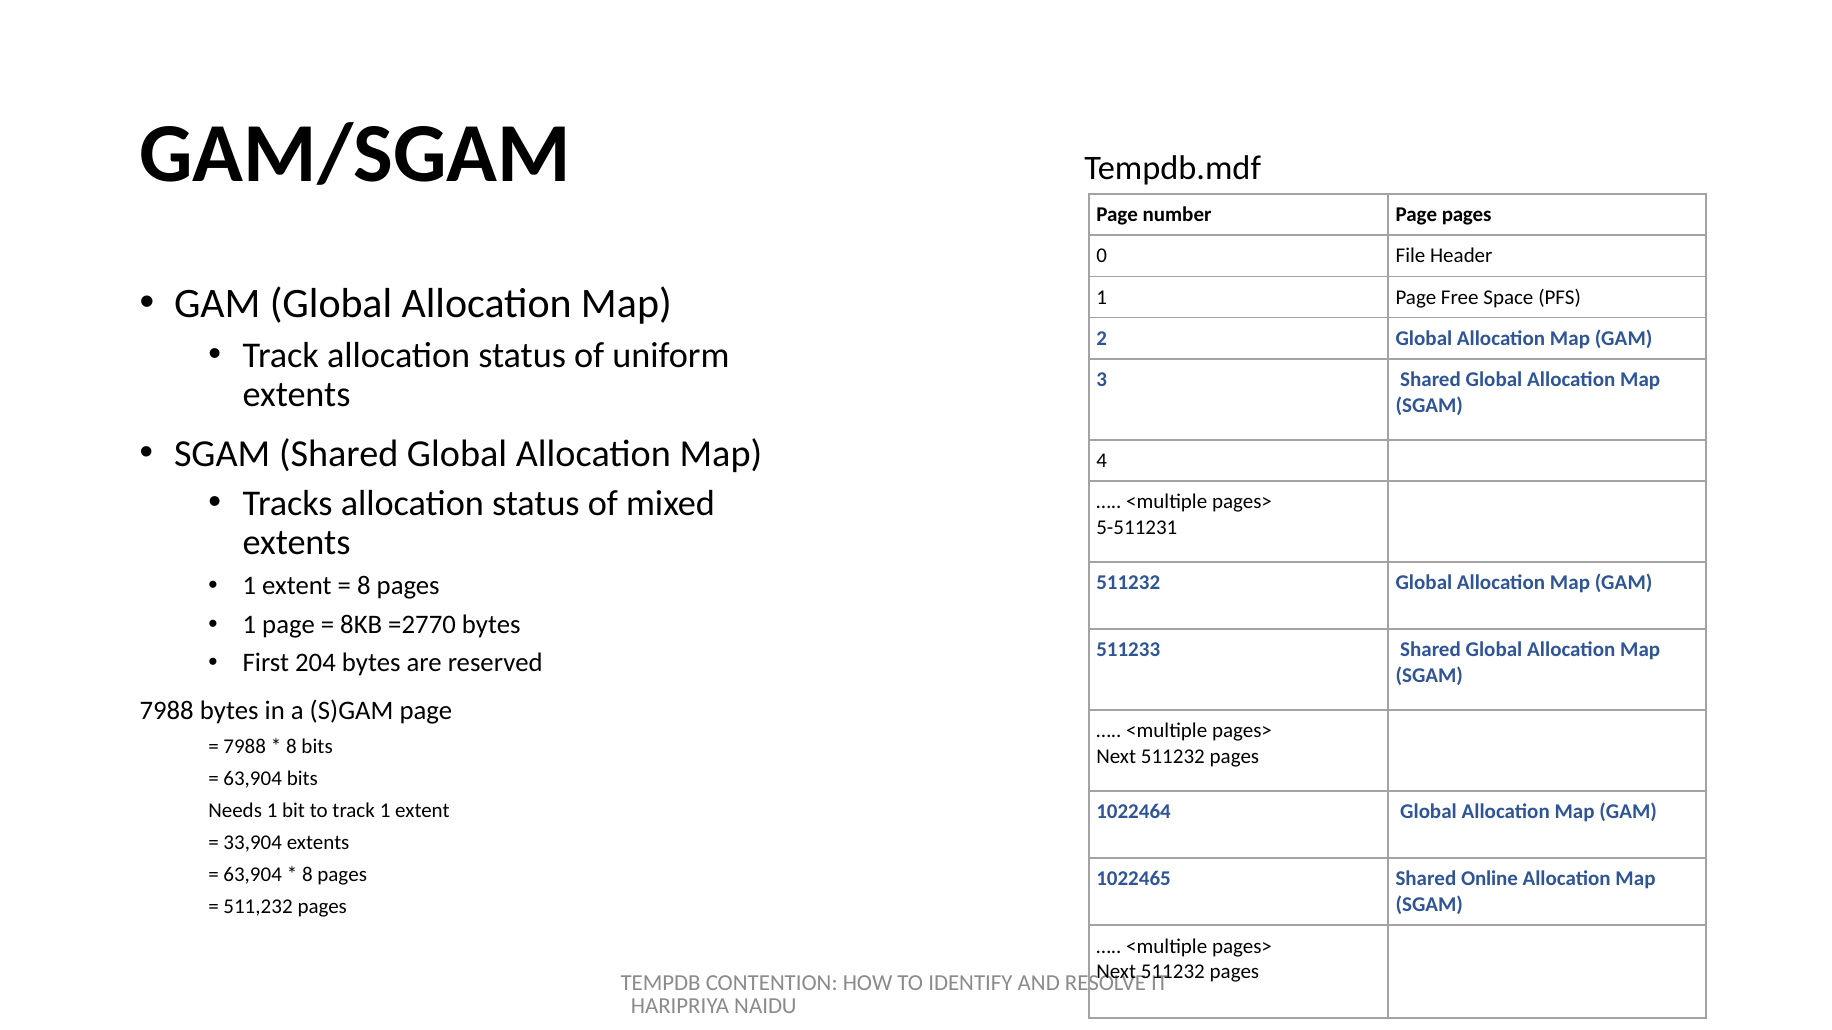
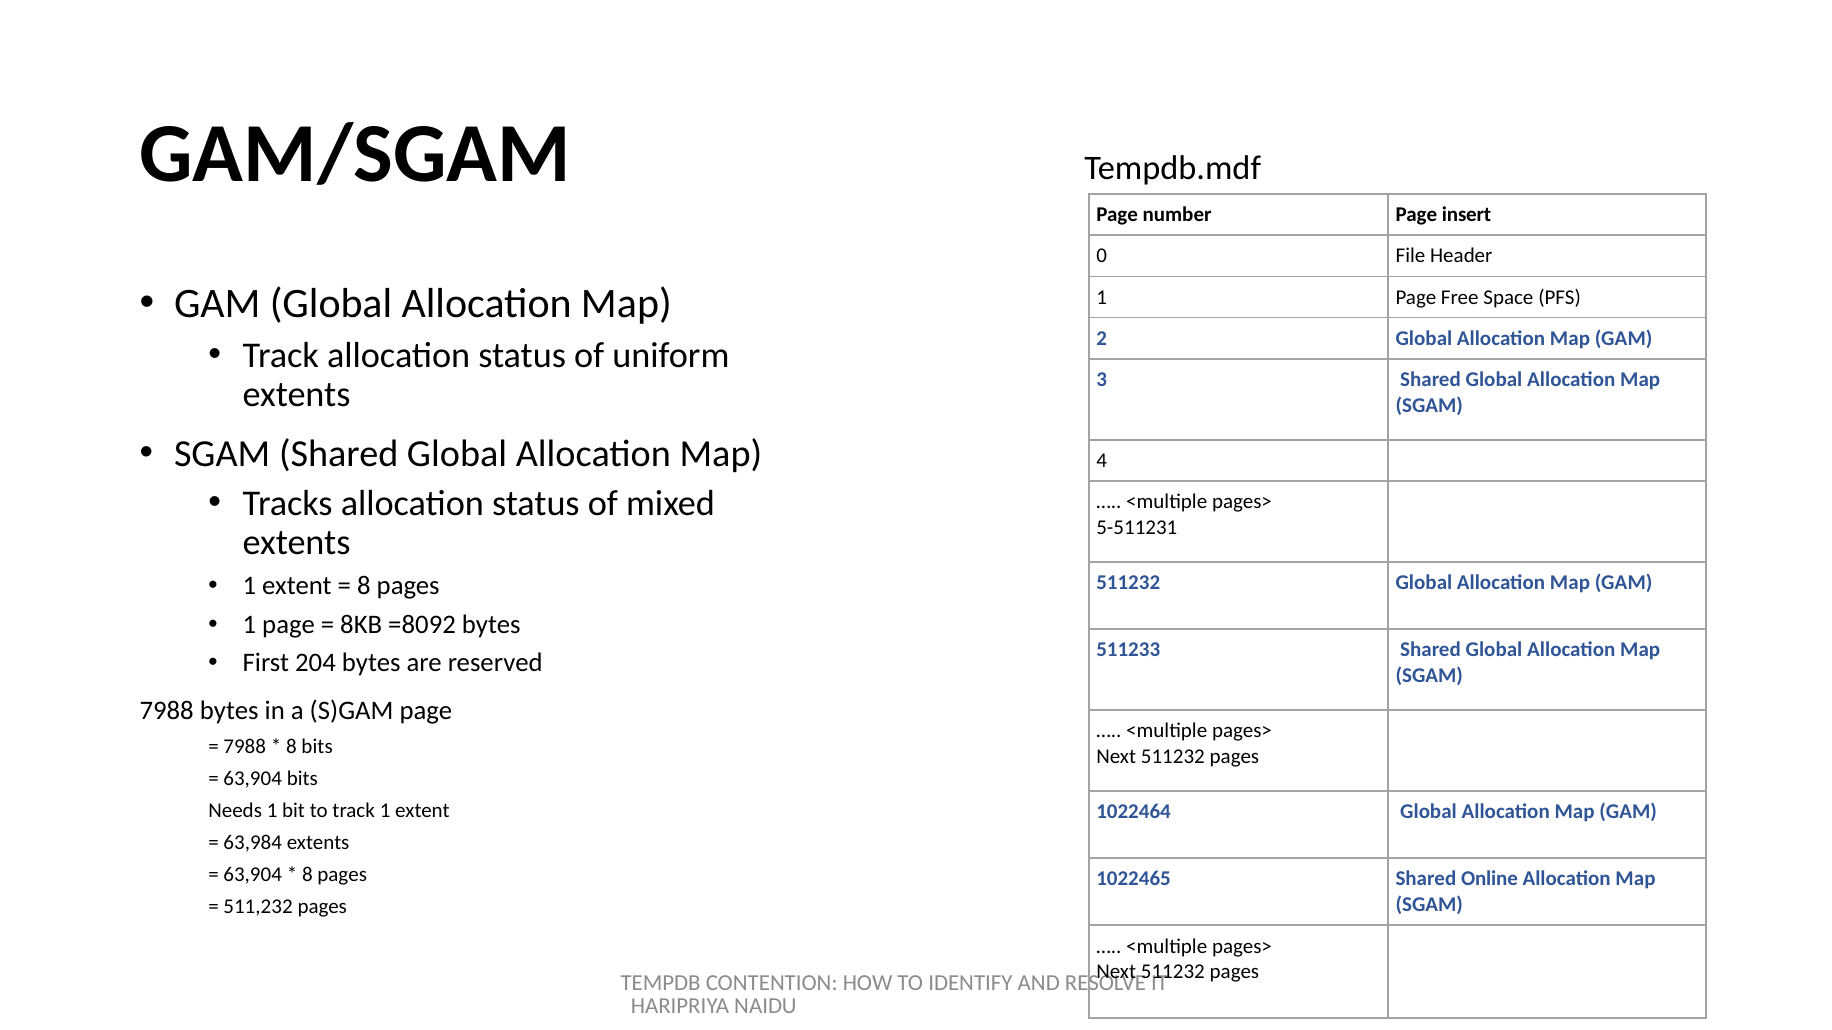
Page pages: pages -> insert
=2770: =2770 -> =8092
33,904: 33,904 -> 63,984
